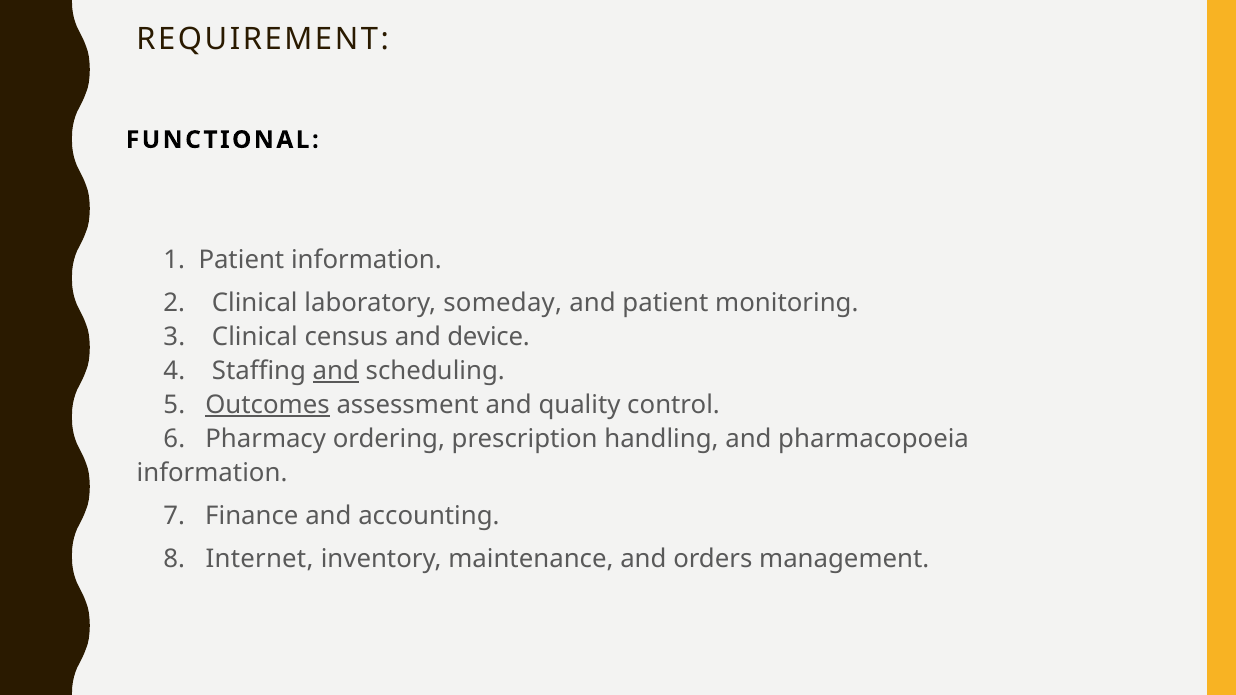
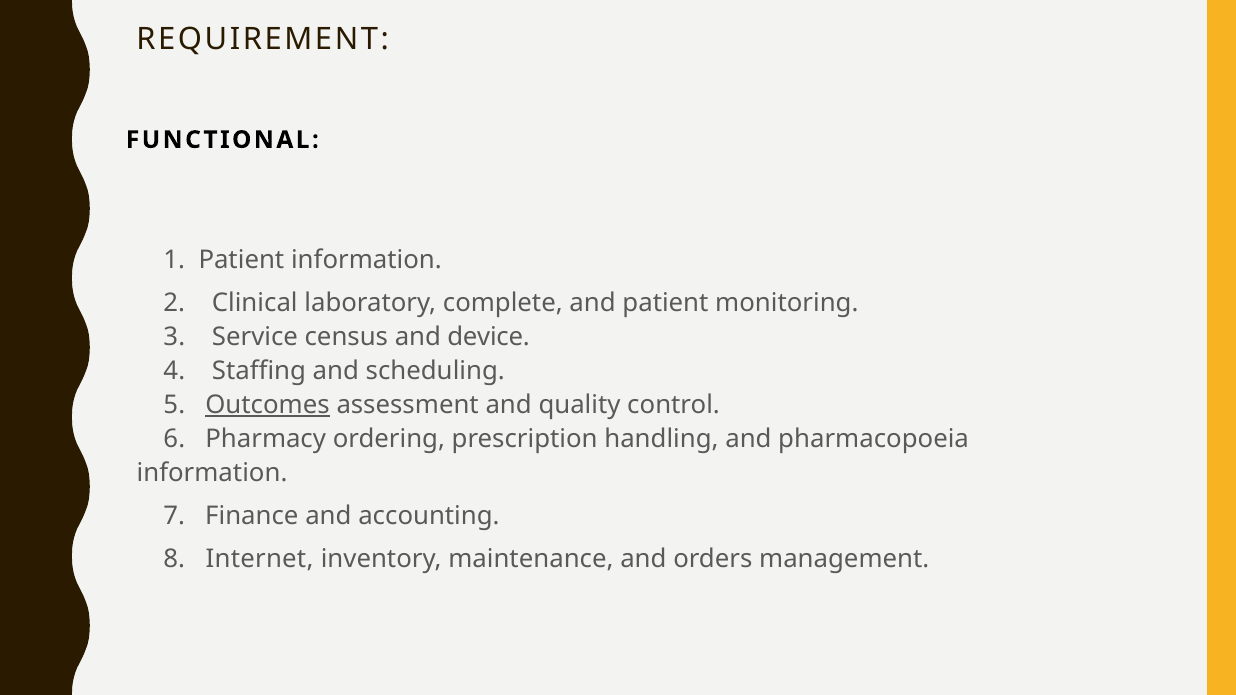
someday: someday -> complete
3 Clinical: Clinical -> Service
and at (336, 371) underline: present -> none
